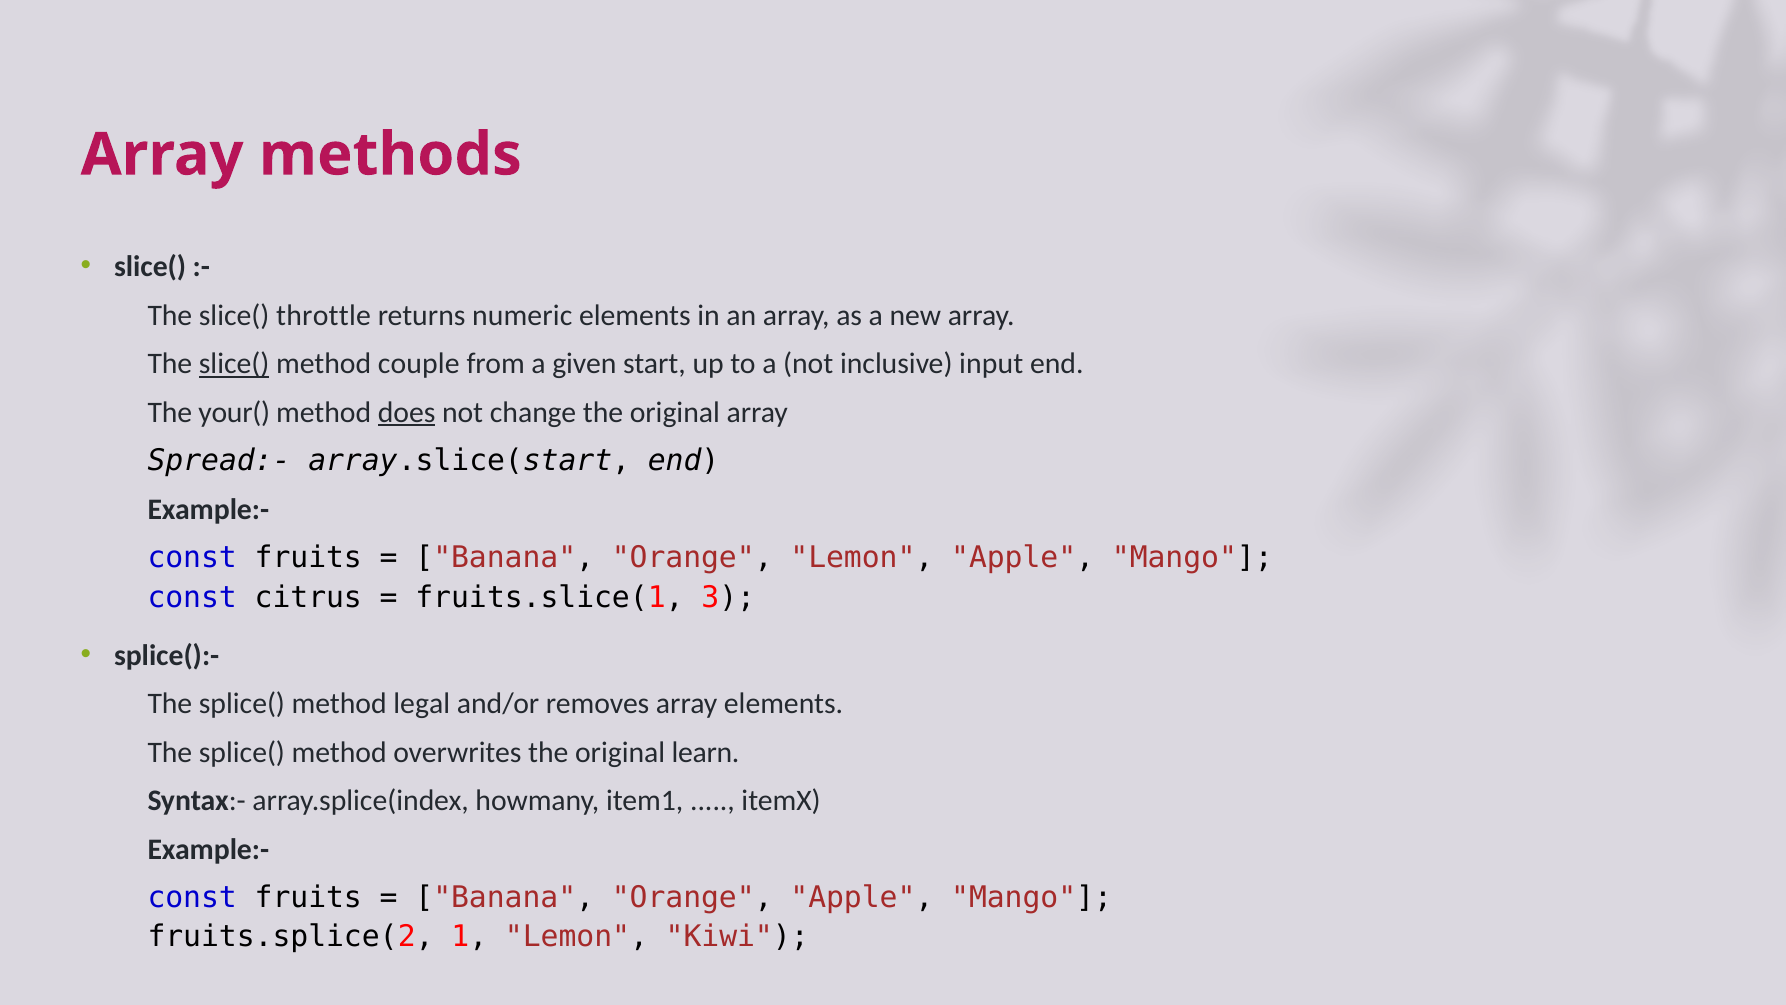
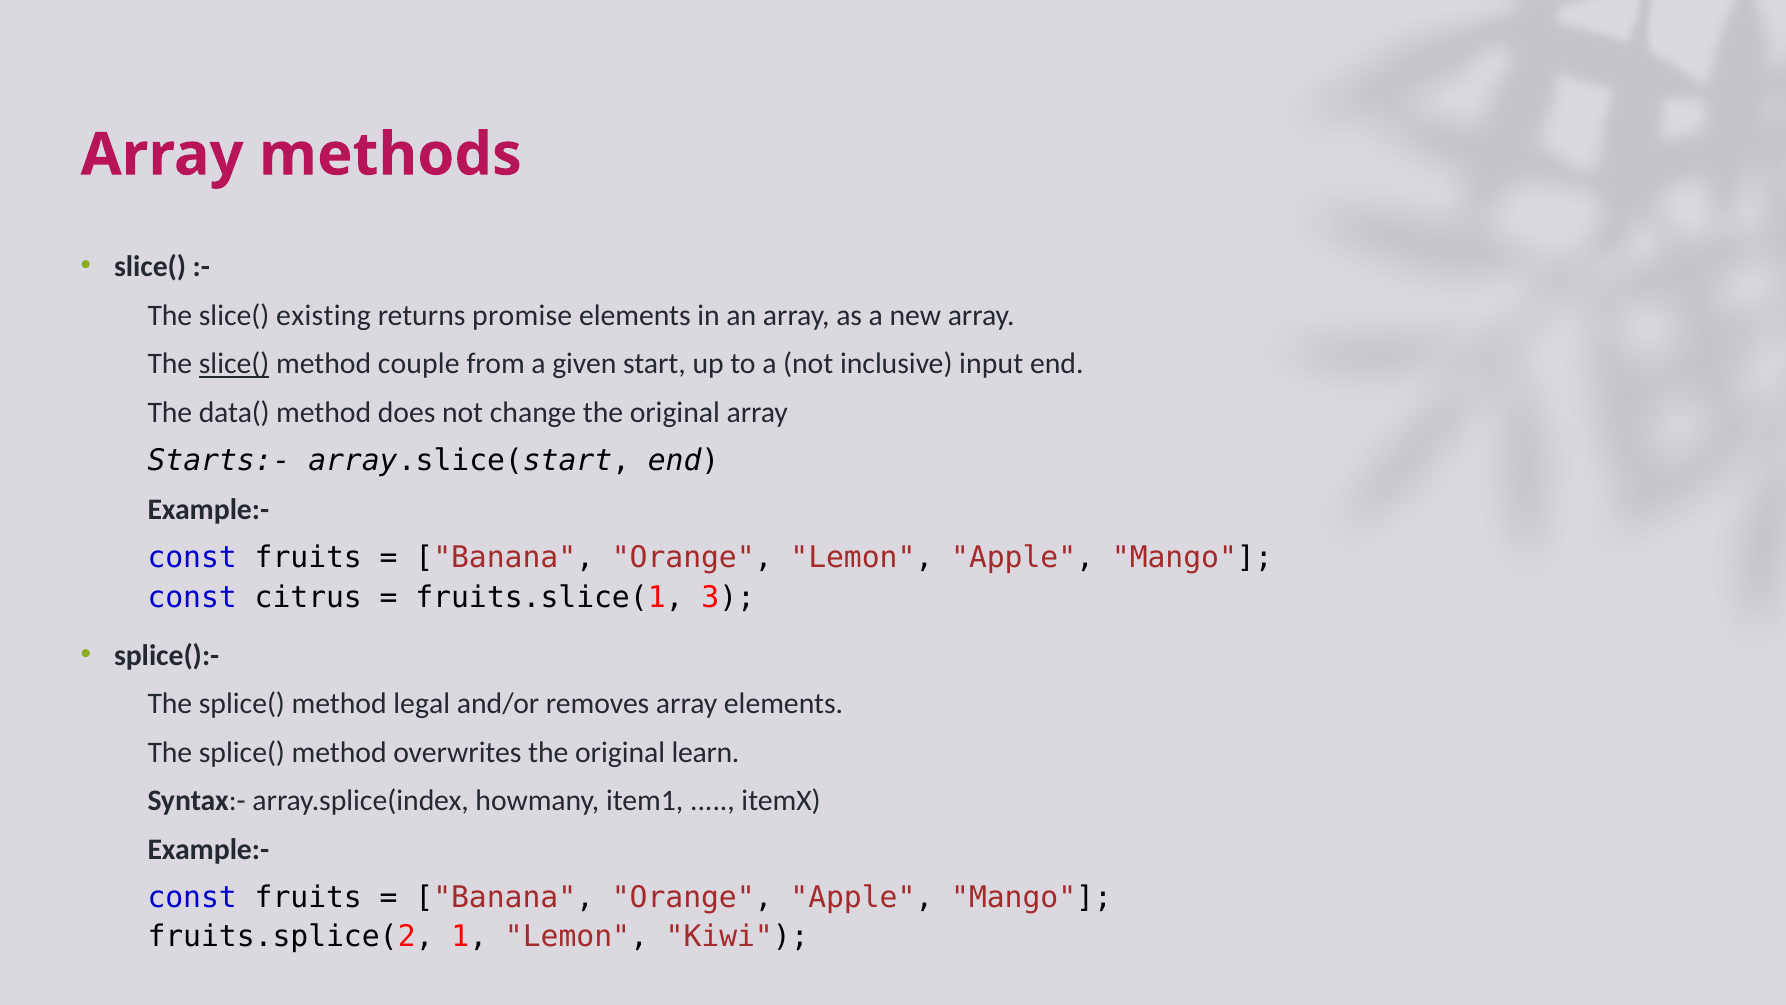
throttle: throttle -> existing
numeric: numeric -> promise
your(: your( -> data(
does underline: present -> none
Spread:-: Spread:- -> Starts:-
